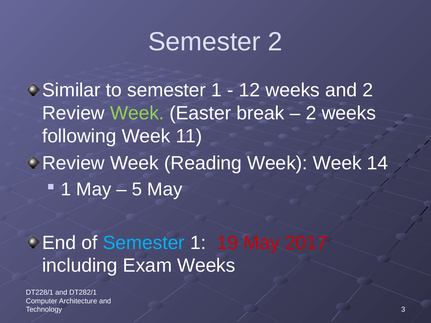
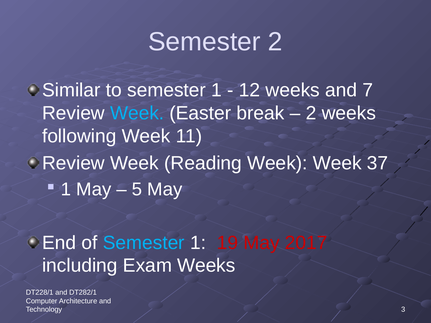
and 2: 2 -> 7
Week at (137, 113) colour: light green -> light blue
14: 14 -> 37
